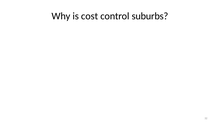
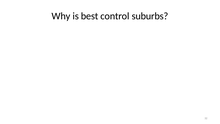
cost: cost -> best
